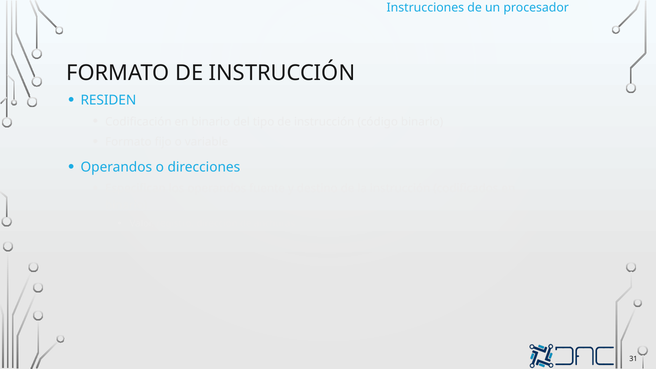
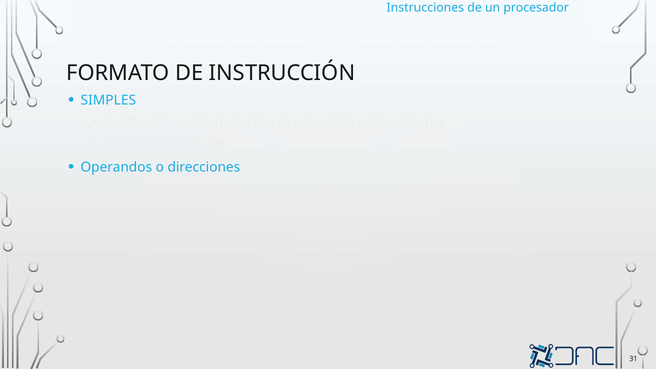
RESIDEN: RESIDEN -> SIMPLES
